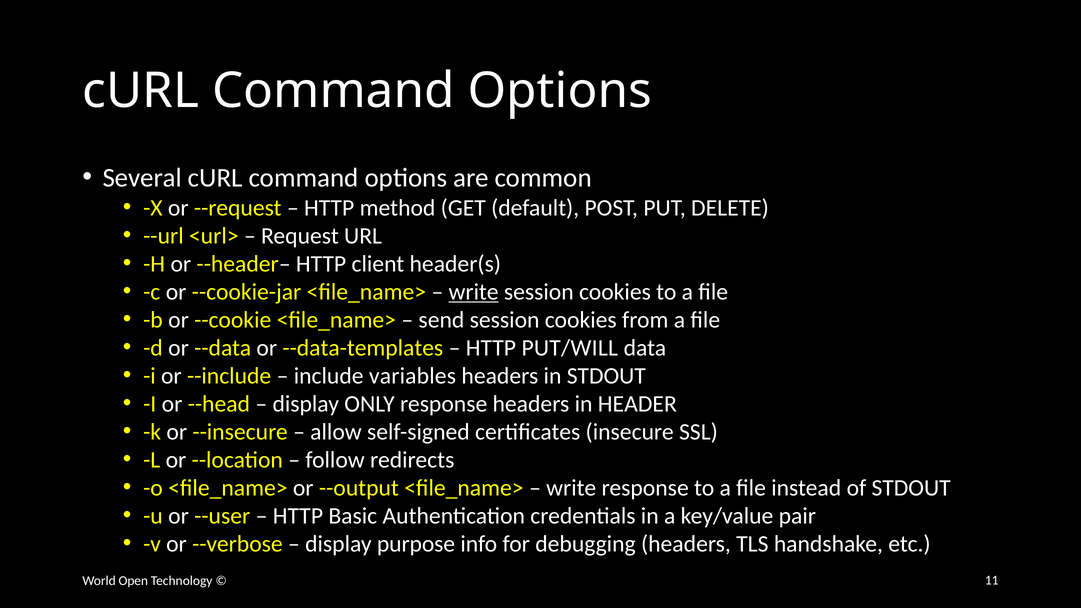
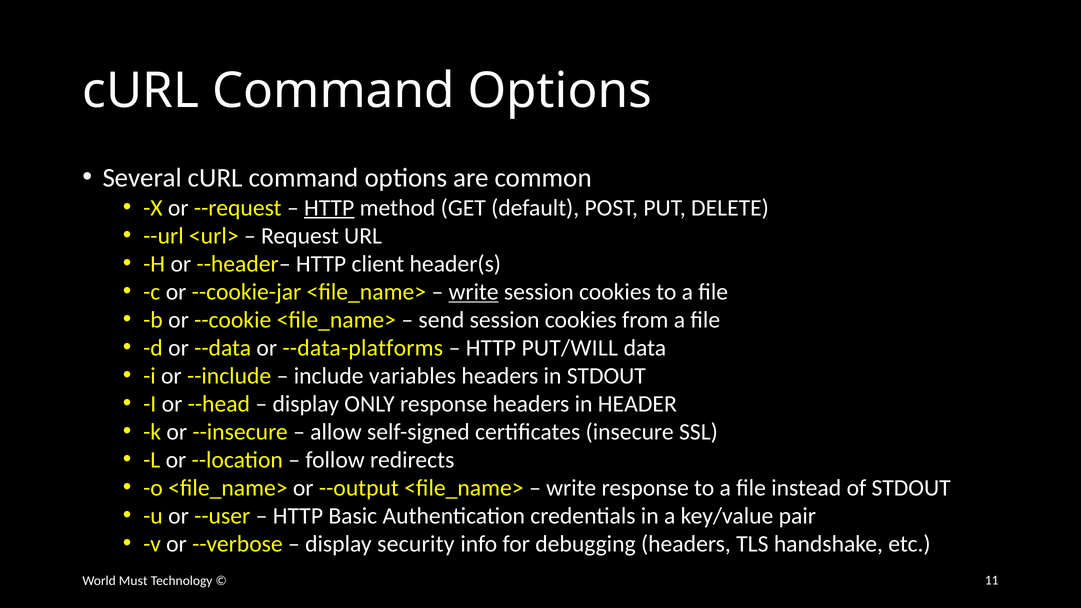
HTTP at (329, 208) underline: none -> present
--data-templates: --data-templates -> --data-platforms
purpose: purpose -> security
Open: Open -> Must
